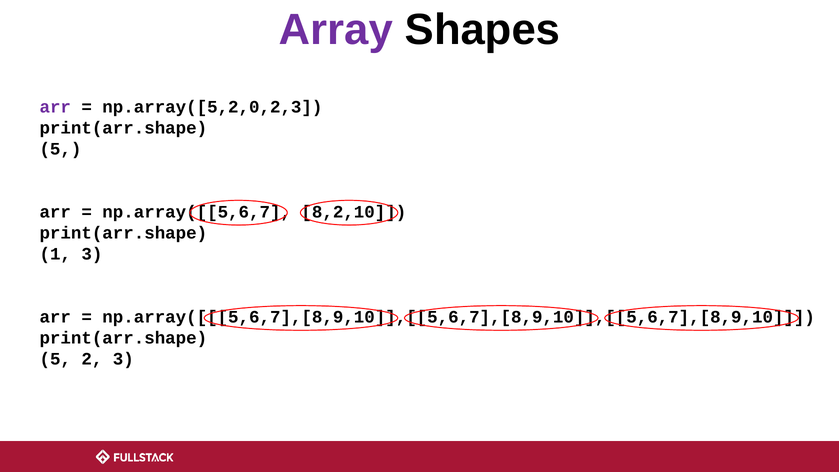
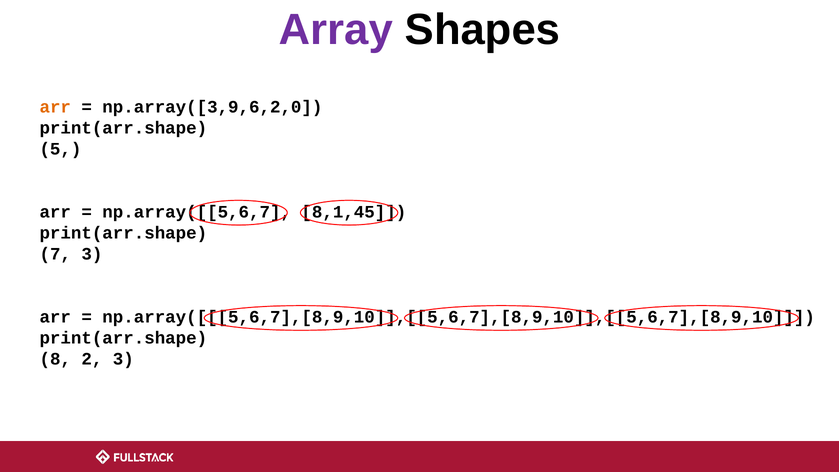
arr at (55, 107) colour: purple -> orange
np.array([5,2,0,2,3: np.array([5,2,0,2,3 -> np.array([3,9,6,2,0
8,2,10: 8,2,10 -> 8,1,45
1: 1 -> 7
5 at (55, 359): 5 -> 8
